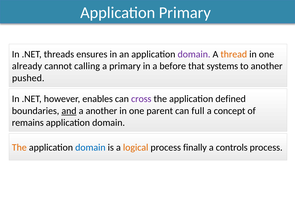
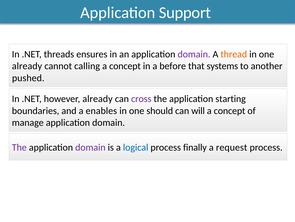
Application Primary: Primary -> Support
primary at (125, 66): primary -> concept
however enables: enables -> already
defined: defined -> starting
and underline: present -> none
a another: another -> enables
parent: parent -> should
full: full -> will
remains: remains -> manage
The at (19, 147) colour: orange -> purple
domain at (90, 147) colour: blue -> purple
logical colour: orange -> blue
controls: controls -> request
